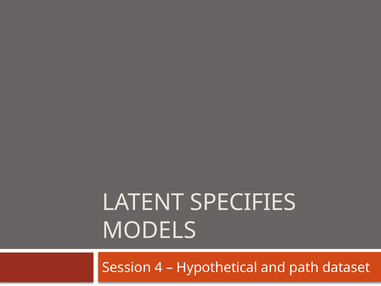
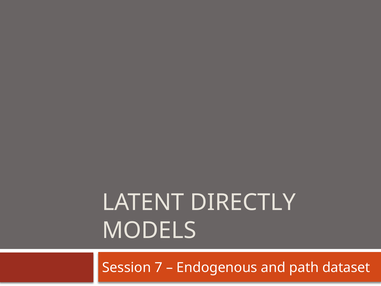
SPECIFIES: SPECIFIES -> DIRECTLY
4: 4 -> 7
Hypothetical: Hypothetical -> Endogenous
